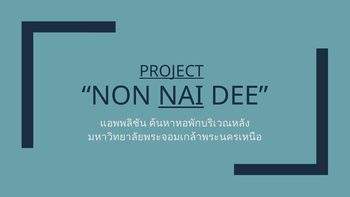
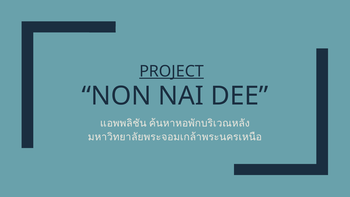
NAI underline: present -> none
